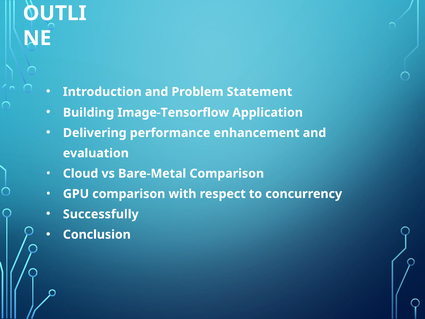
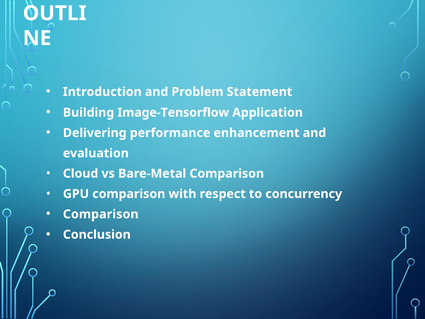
Successfully at (101, 214): Successfully -> Comparison
